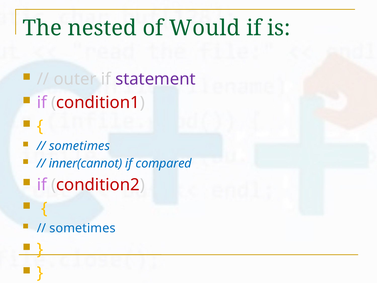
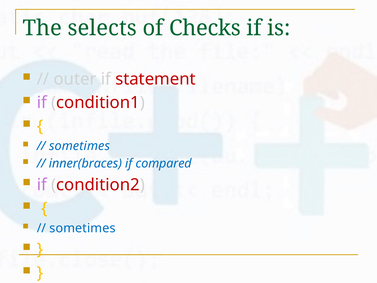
nested: nested -> selects
Would: Would -> Checks
statement colour: purple -> red
inner(cannot: inner(cannot -> inner(braces
